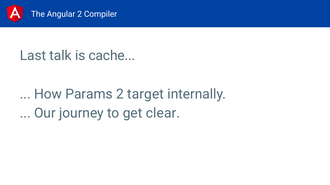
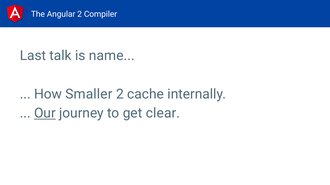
cache: cache -> name
Params: Params -> Smaller
target: target -> cache
Our underline: none -> present
